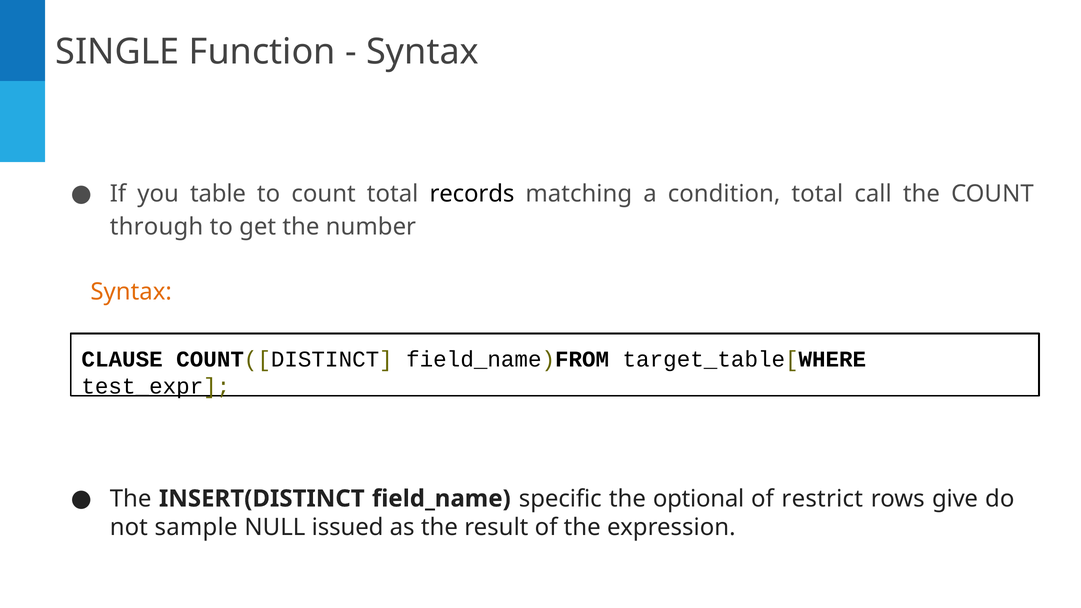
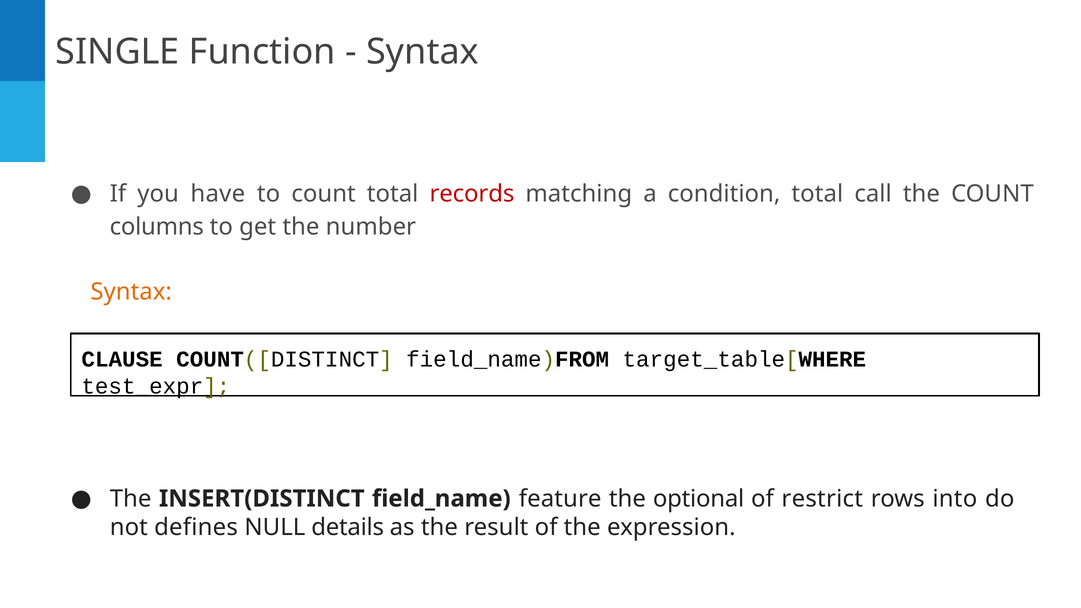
table: table -> have
records colour: black -> red
through: through -> columns
specific: specific -> feature
give: give -> into
sample: sample -> defines
issued: issued -> details
